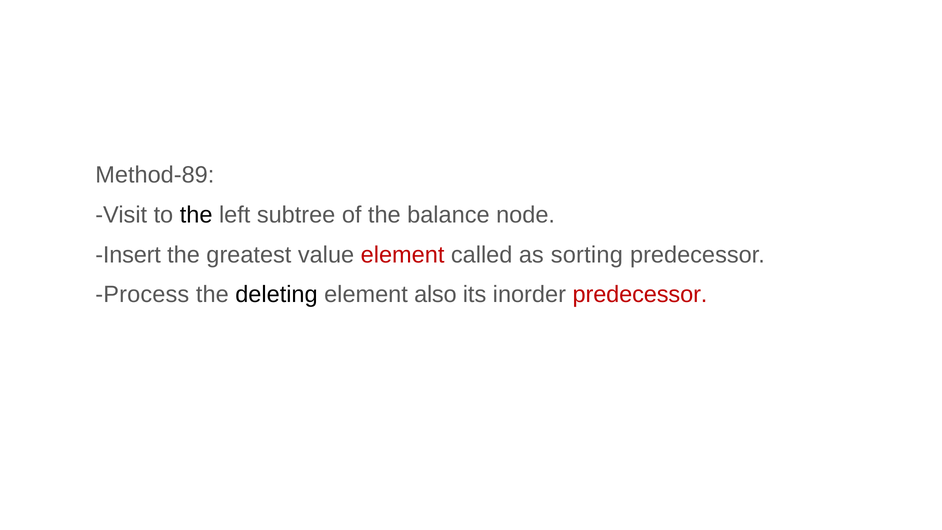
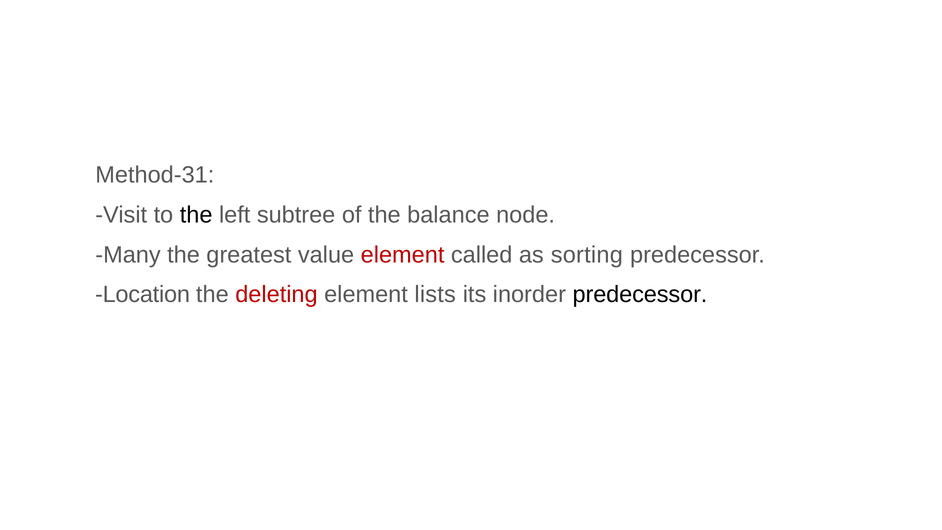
Method-89: Method-89 -> Method-31
Insert: Insert -> Many
Process: Process -> Location
deleting colour: black -> red
also: also -> lists
predecessor at (640, 295) colour: red -> black
